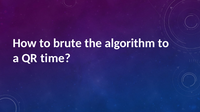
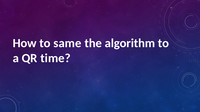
brute: brute -> same
